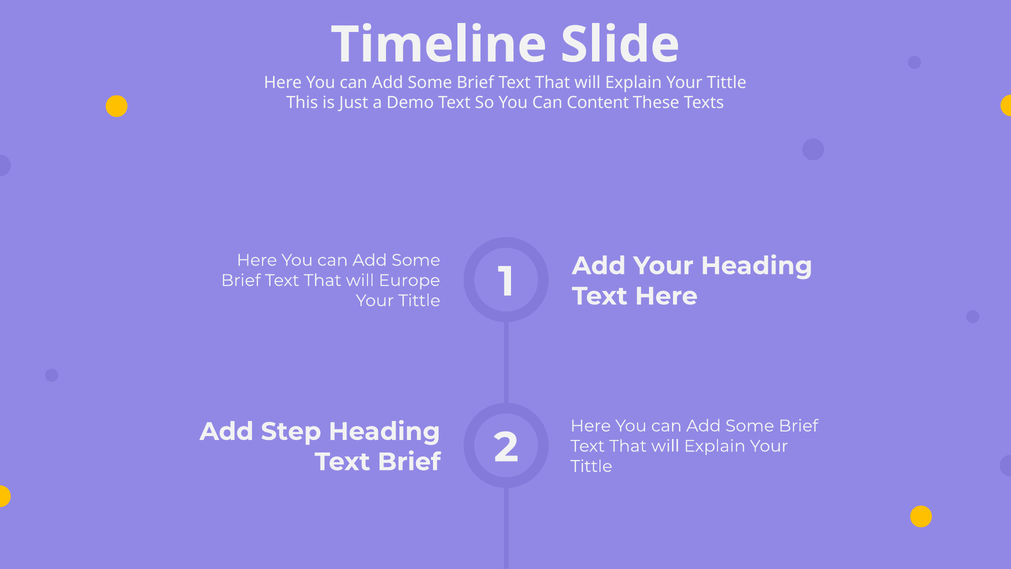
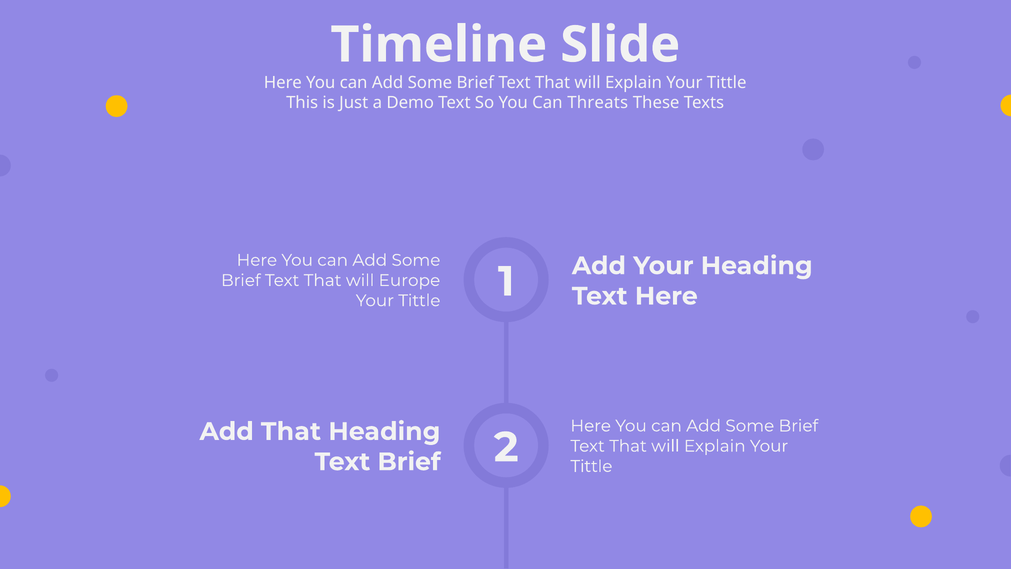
Content: Content -> Threats
Add Step: Step -> That
